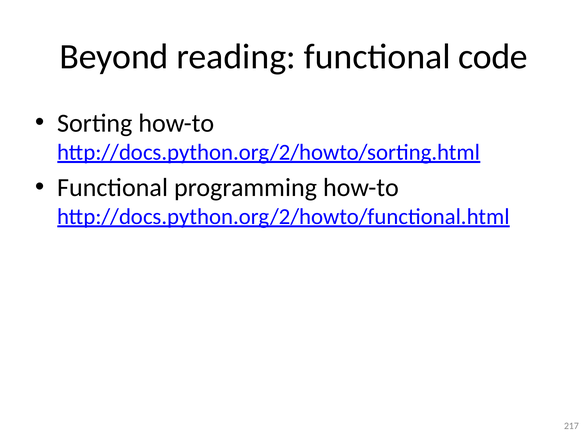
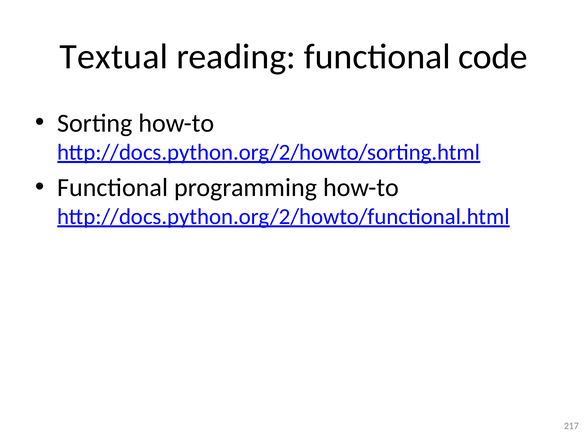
Beyond: Beyond -> Textual
